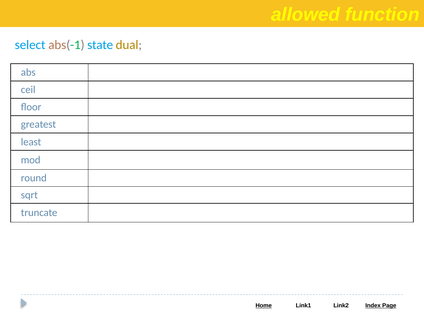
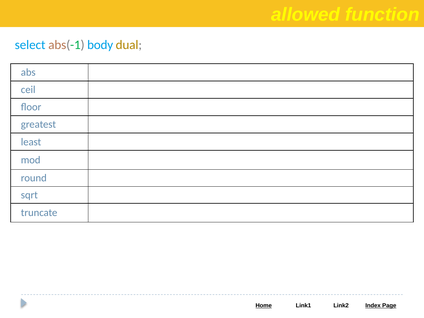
state: state -> body
